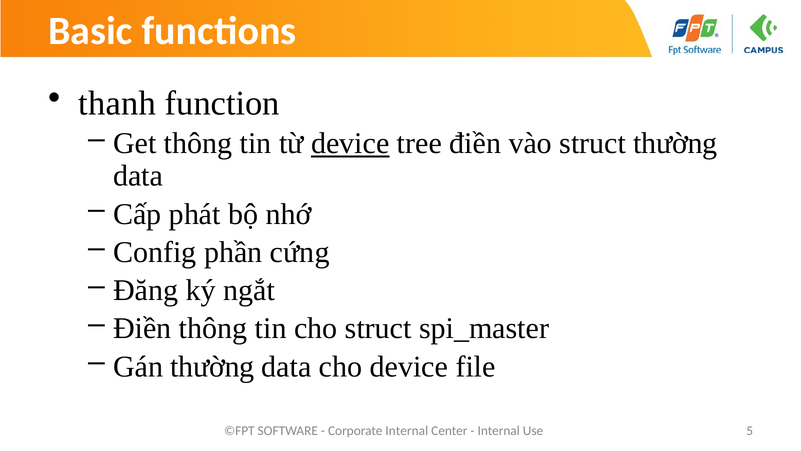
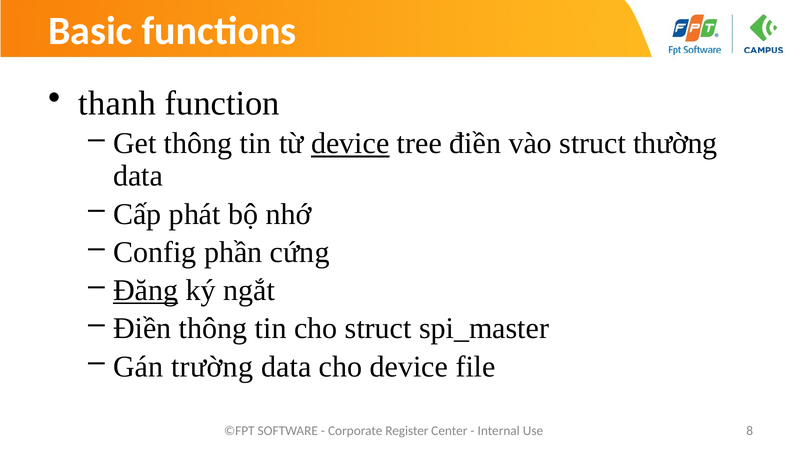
Đăng underline: none -> present
Gán thường: thường -> trường
Corporate Internal: Internal -> Register
5: 5 -> 8
